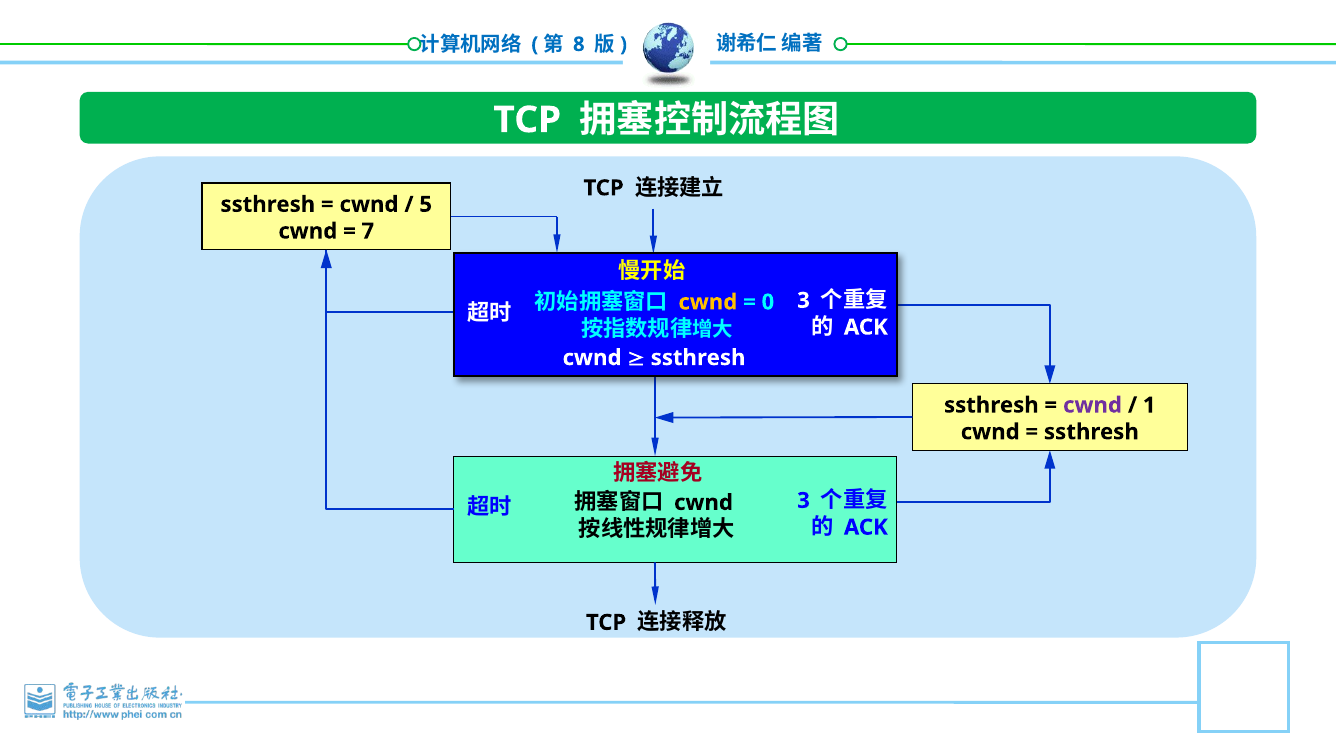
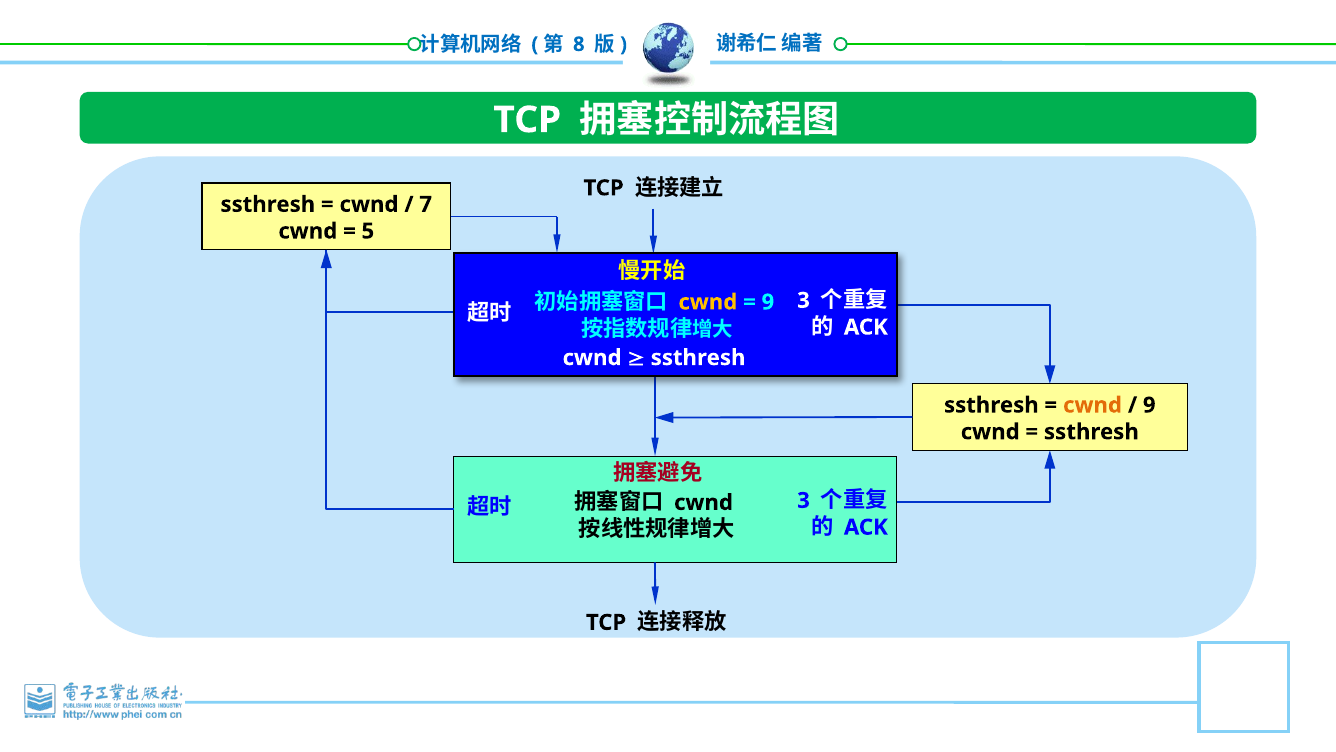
5: 5 -> 7
7: 7 -> 5
0 at (768, 302): 0 -> 9
cwnd at (1092, 405) colour: purple -> orange
1 at (1149, 405): 1 -> 9
